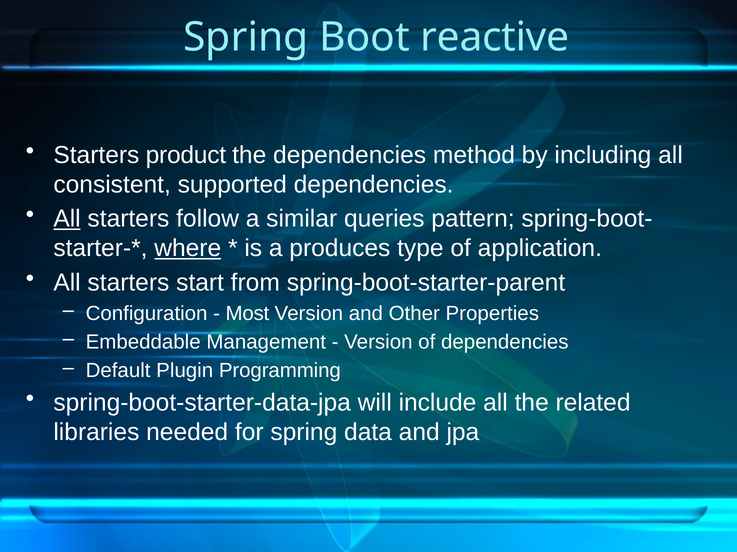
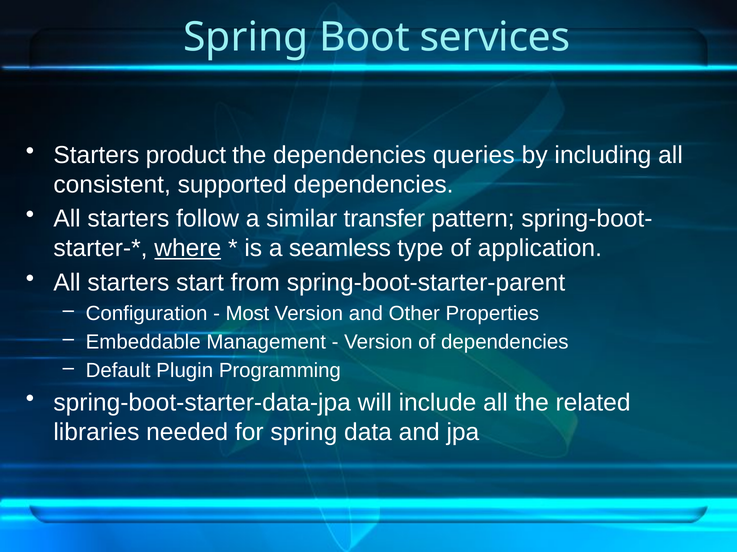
reactive: reactive -> services
method: method -> queries
All at (67, 219) underline: present -> none
queries: queries -> transfer
produces: produces -> seamless
